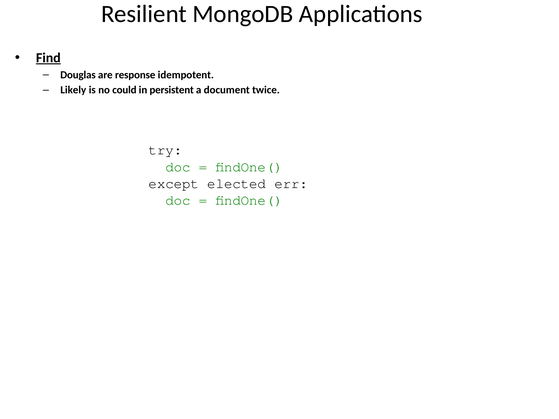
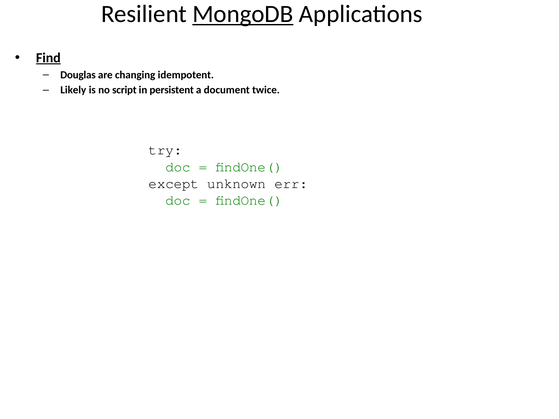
MongoDB underline: none -> present
response: response -> changing
could: could -> script
elected: elected -> unknown
